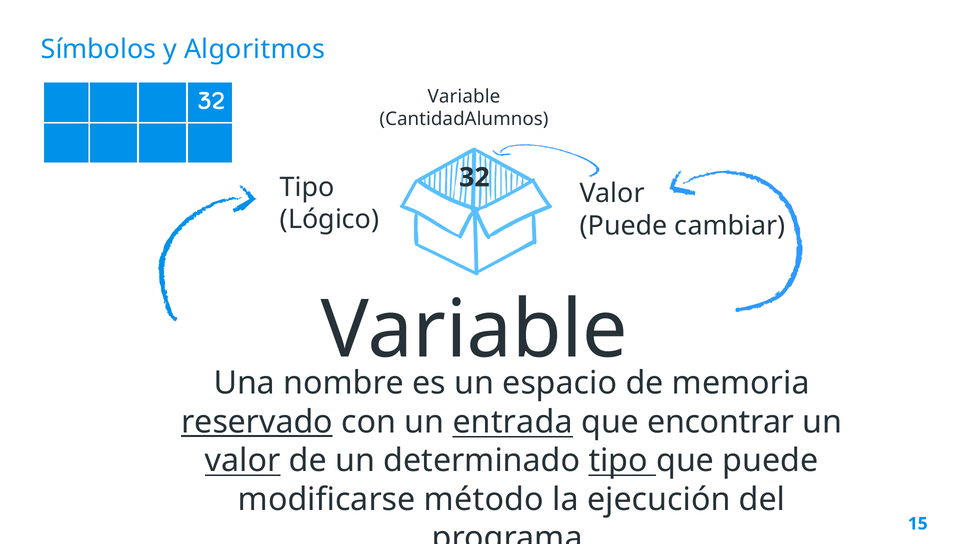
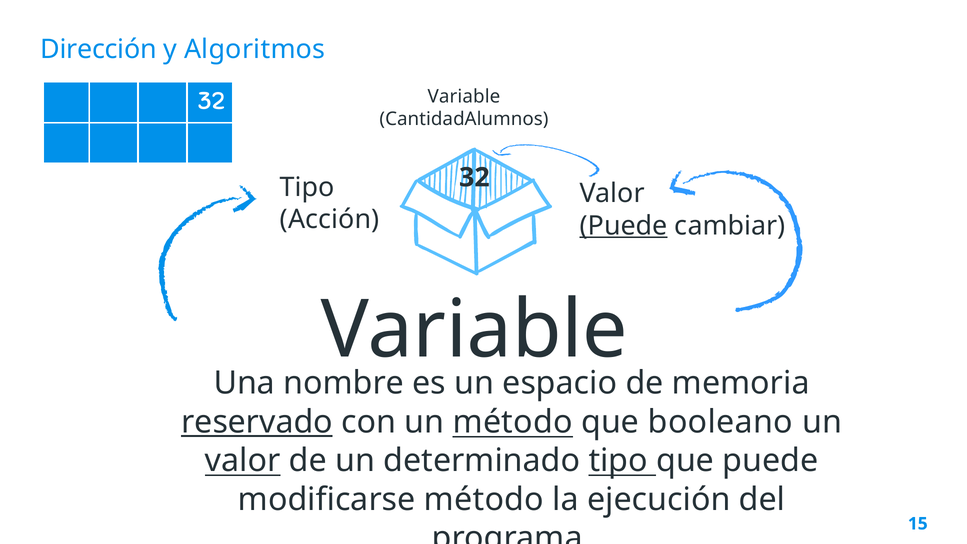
Símbolos: Símbolos -> Dirección
Lógico: Lógico -> Acción
Puede at (624, 226) underline: none -> present
un entrada: entrada -> método
encontrar: encontrar -> booleano
